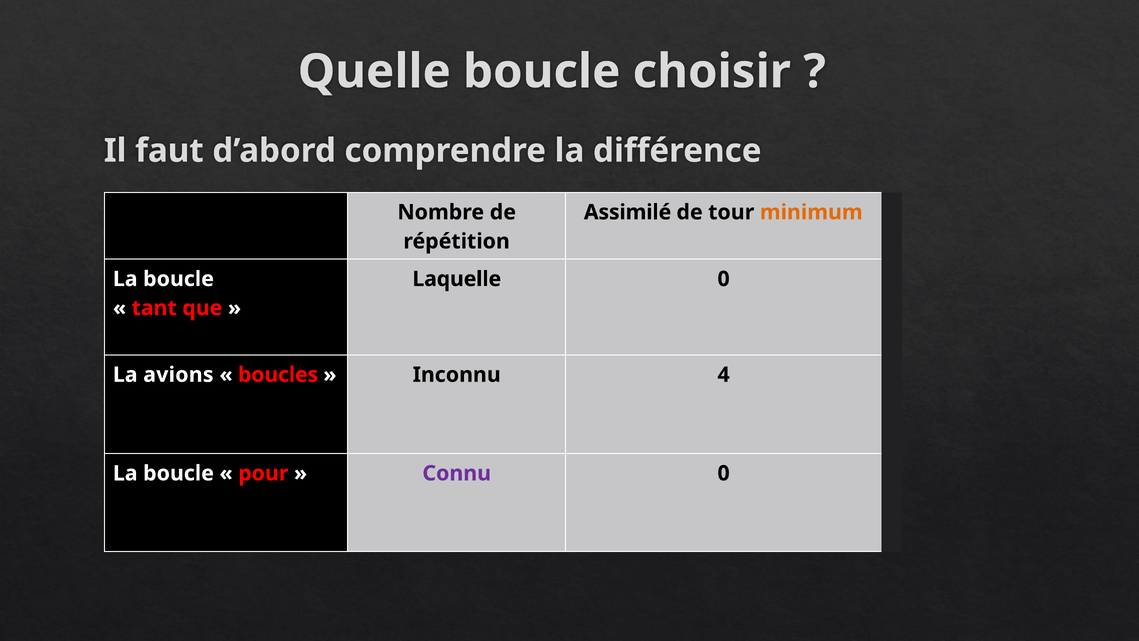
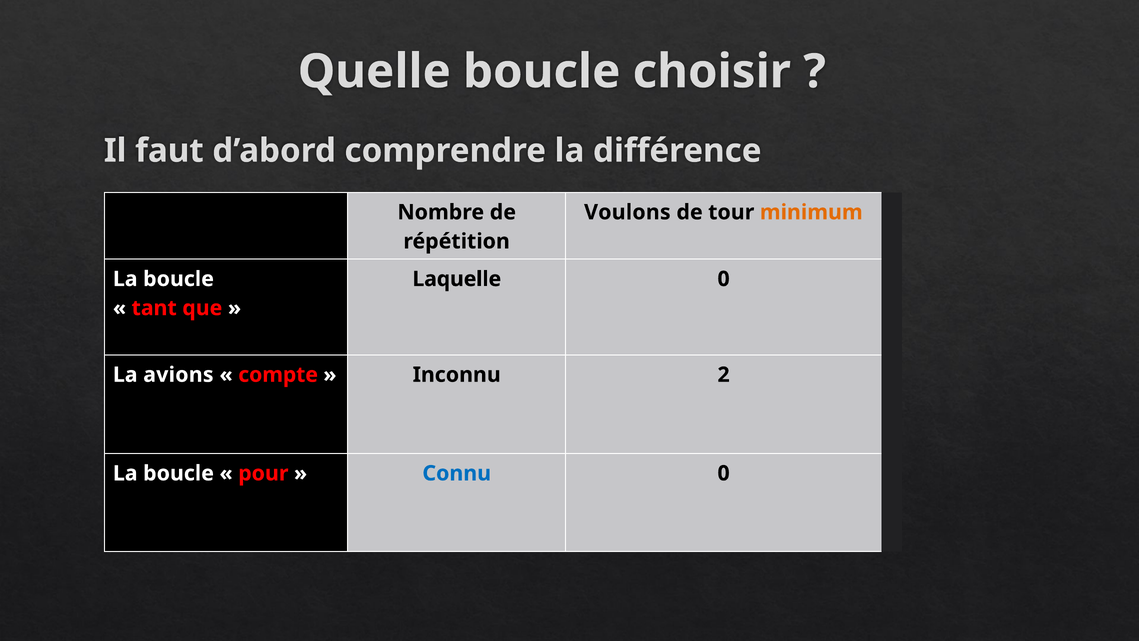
Assimilé: Assimilé -> Voulons
boucles: boucles -> compte
4: 4 -> 2
Connu colour: purple -> blue
